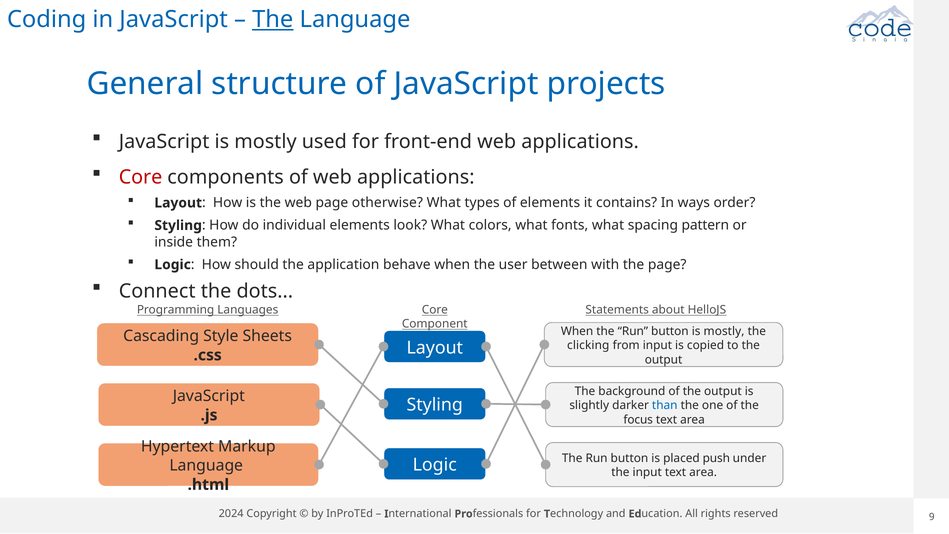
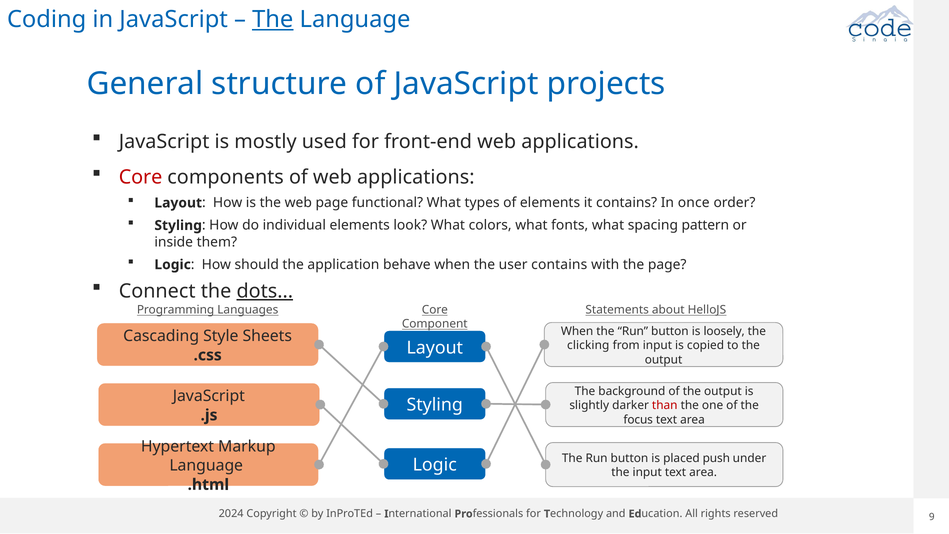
otherwise: otherwise -> functional
ways: ways -> once
user between: between -> contains
dots underline: none -> present
button is mostly: mostly -> loosely
than colour: blue -> red
